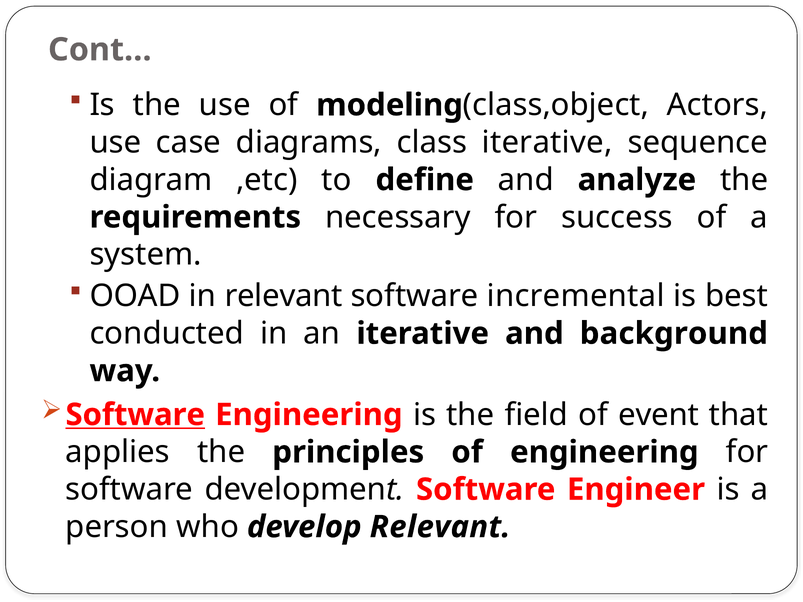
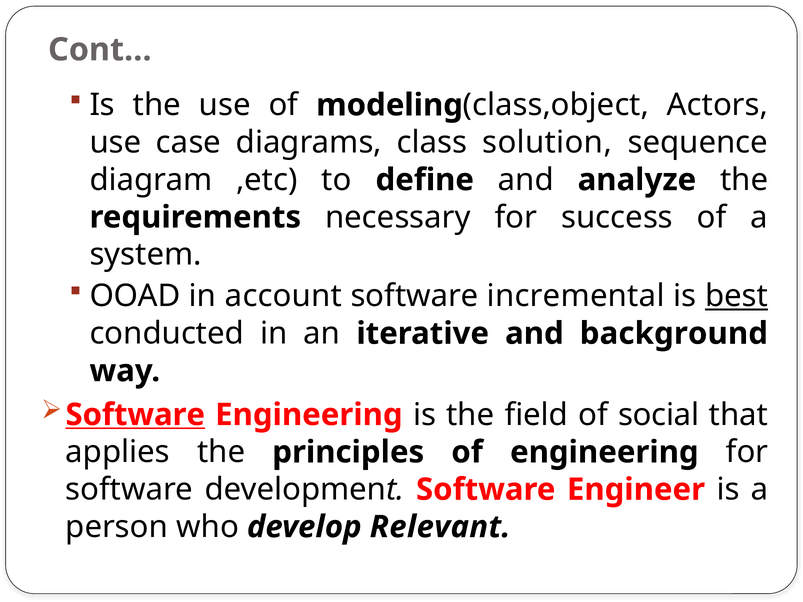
class iterative: iterative -> solution
in relevant: relevant -> account
best underline: none -> present
event: event -> social
